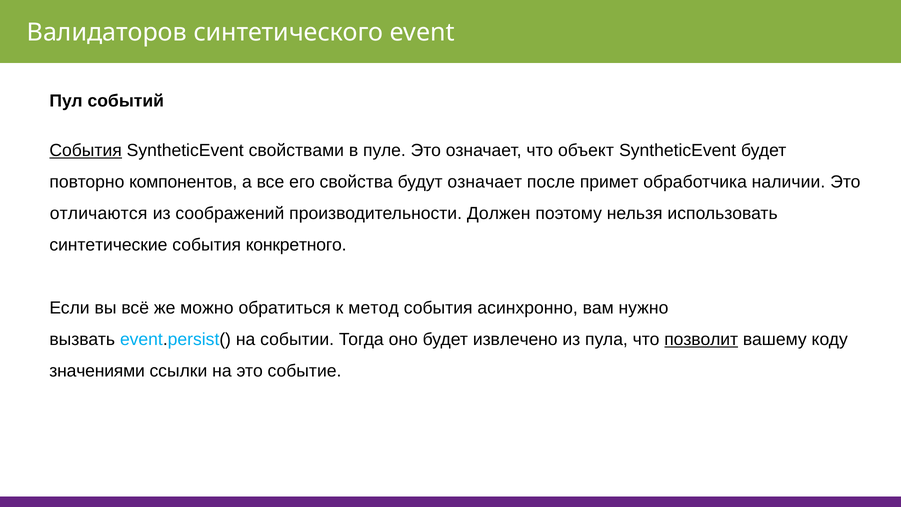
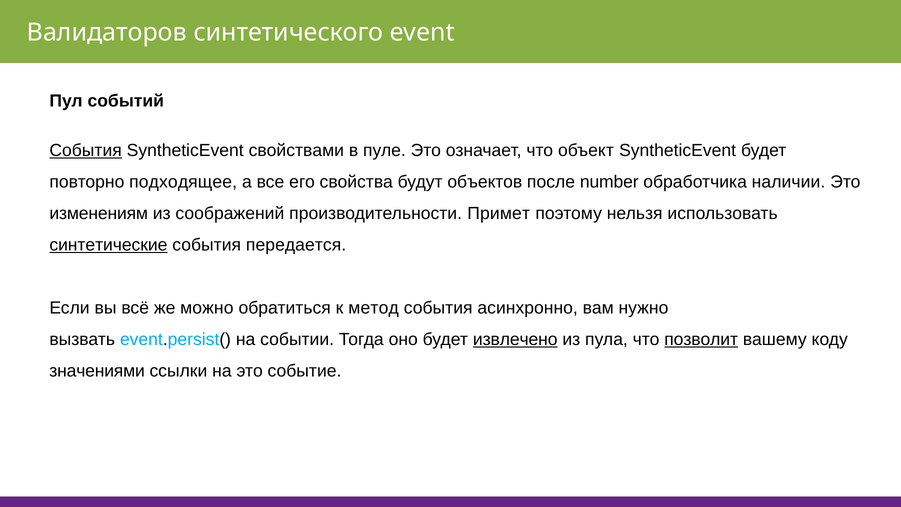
компонентов: компонентов -> подходящее
будут означает: означает -> объектов
примет: примет -> number
отличаются: отличаются -> изменениям
Должен: Должен -> Примет
синтетические underline: none -> present
конкретного: конкретного -> передается
извлечено underline: none -> present
